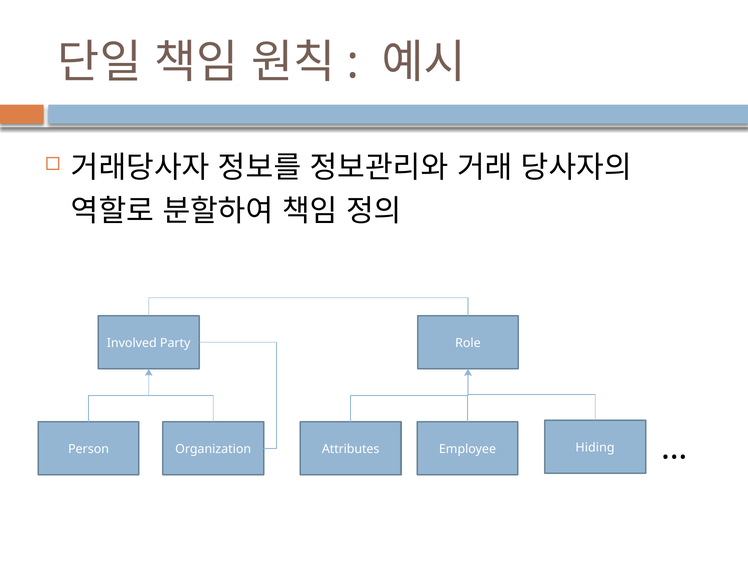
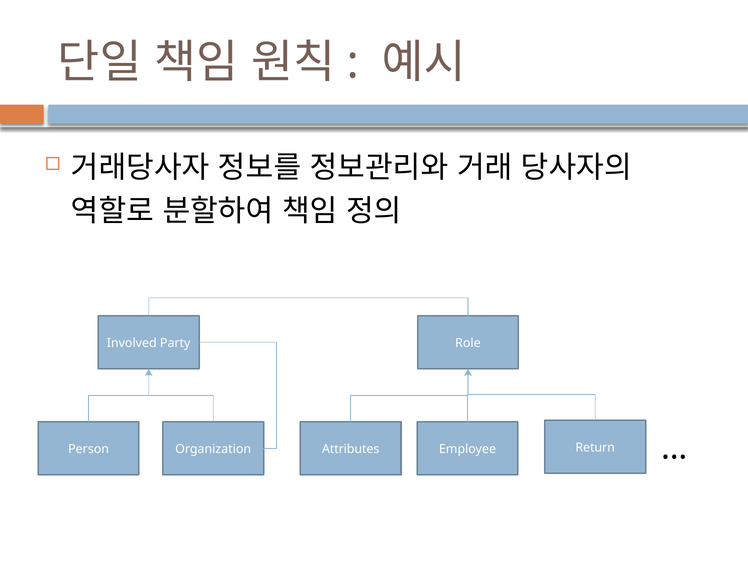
Hiding: Hiding -> Return
